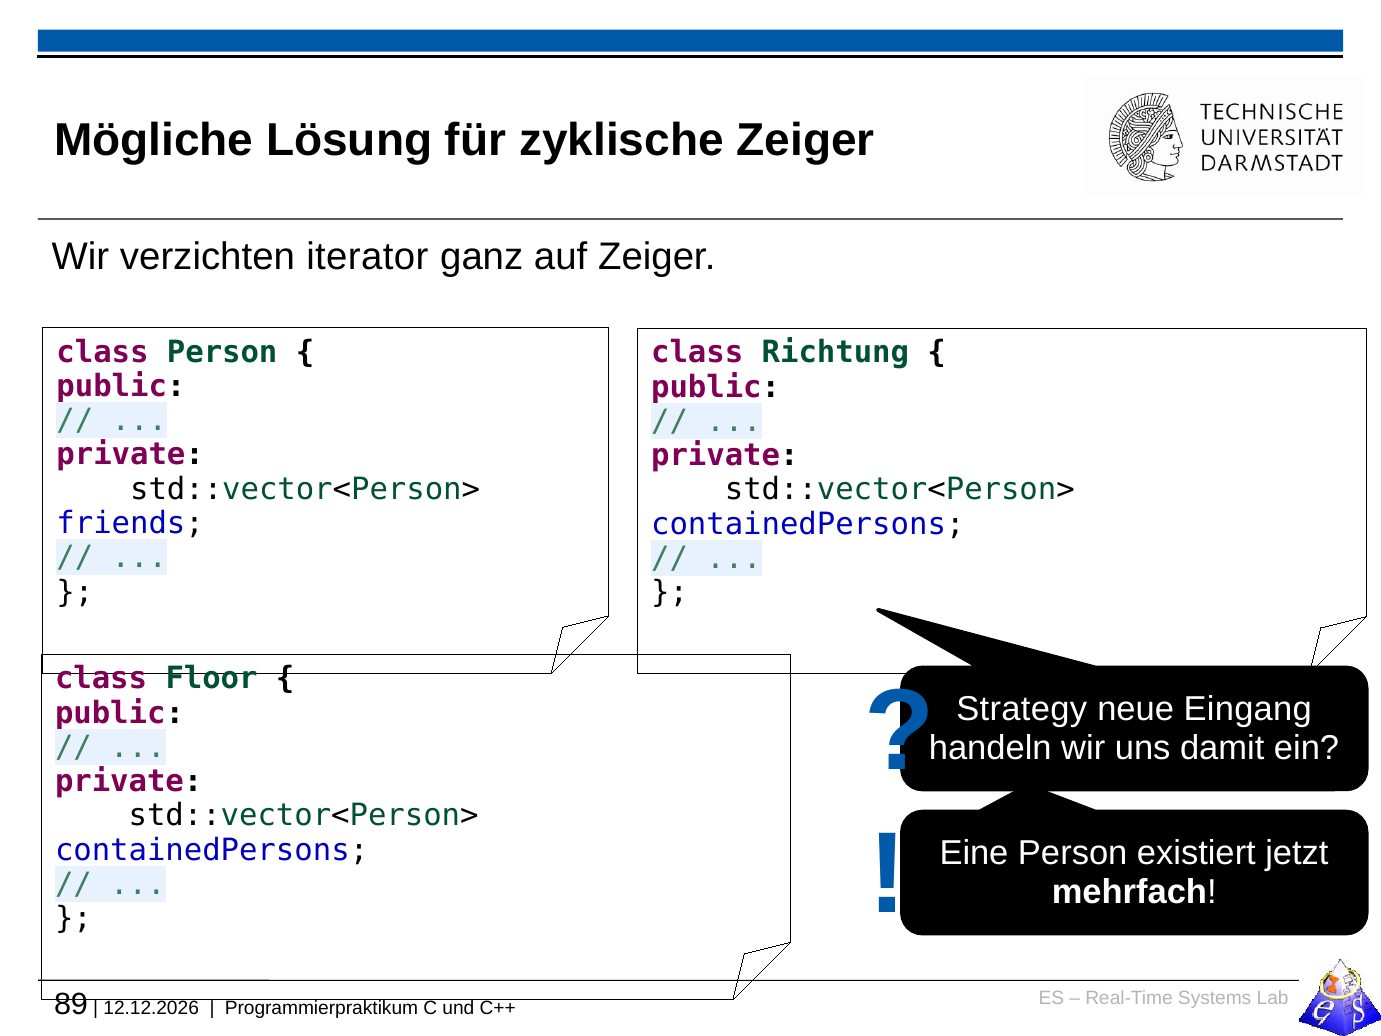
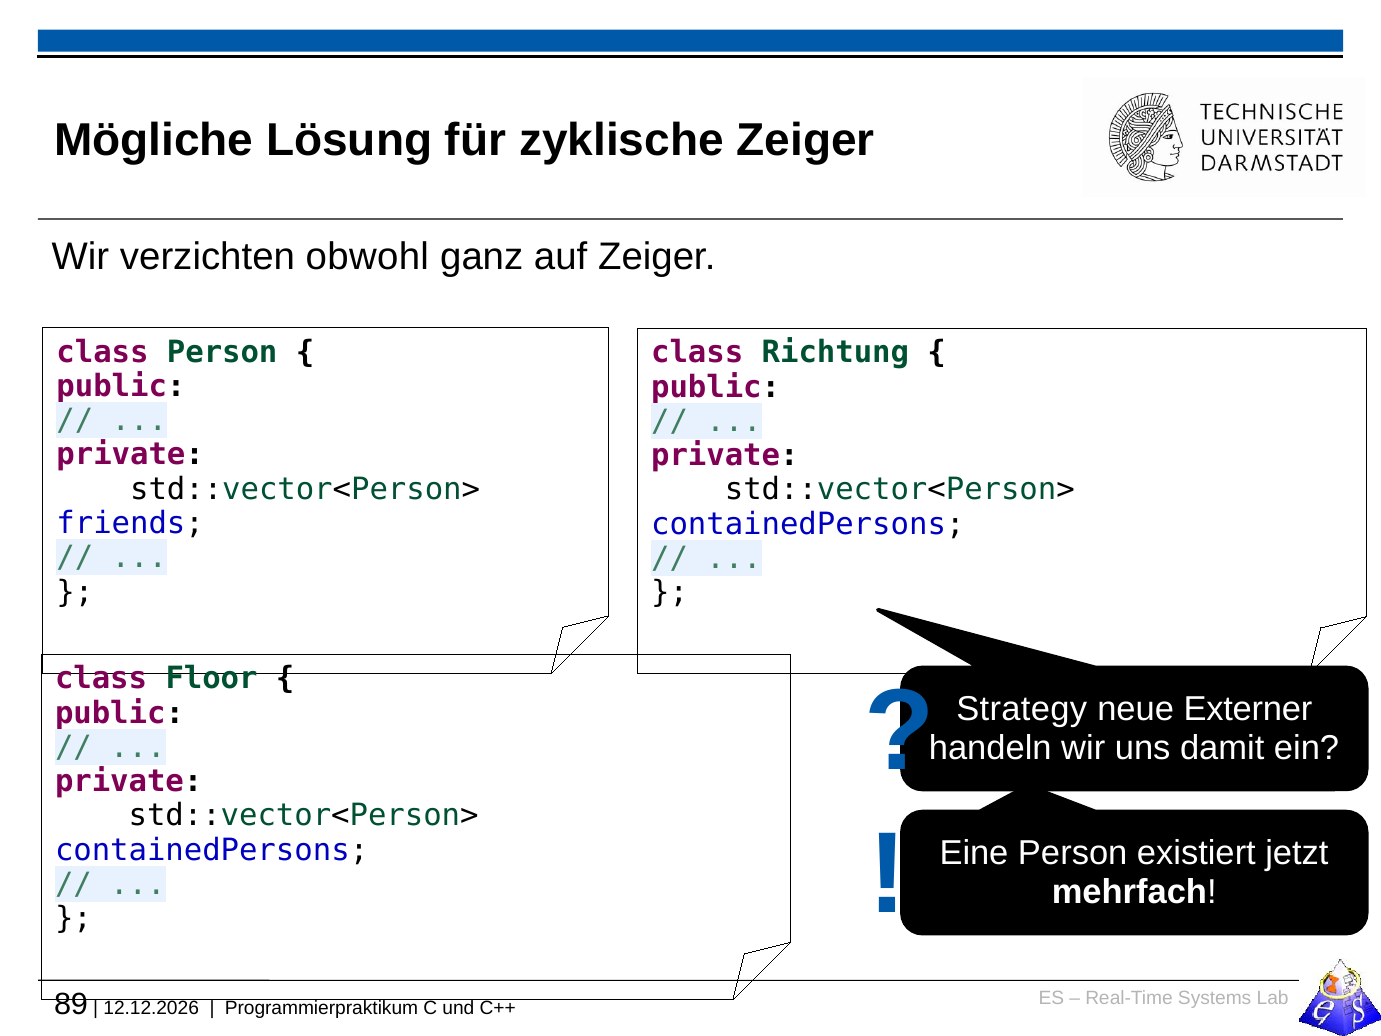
iterator: iterator -> obwohl
Eingang: Eingang -> Externer
